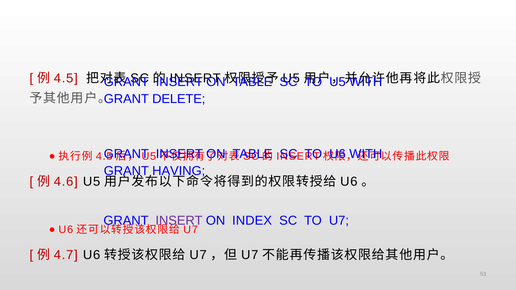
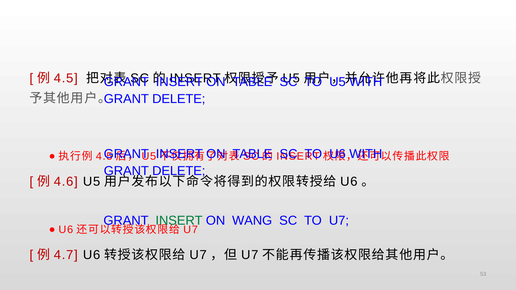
HAVING at (179, 171): HAVING -> DELETE
INSERT at (179, 221) colour: purple -> green
INDEX: INDEX -> WANG
